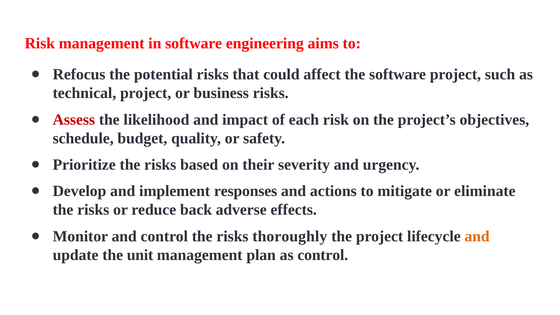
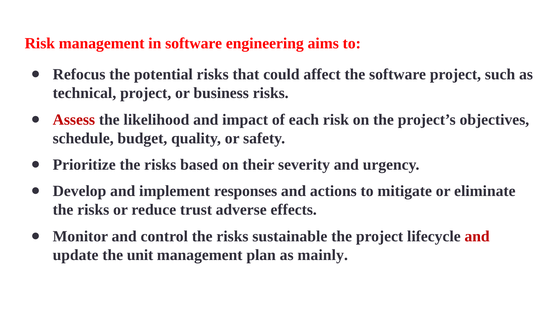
back: back -> trust
thoroughly: thoroughly -> sustainable
and at (477, 236) colour: orange -> red
as control: control -> mainly
